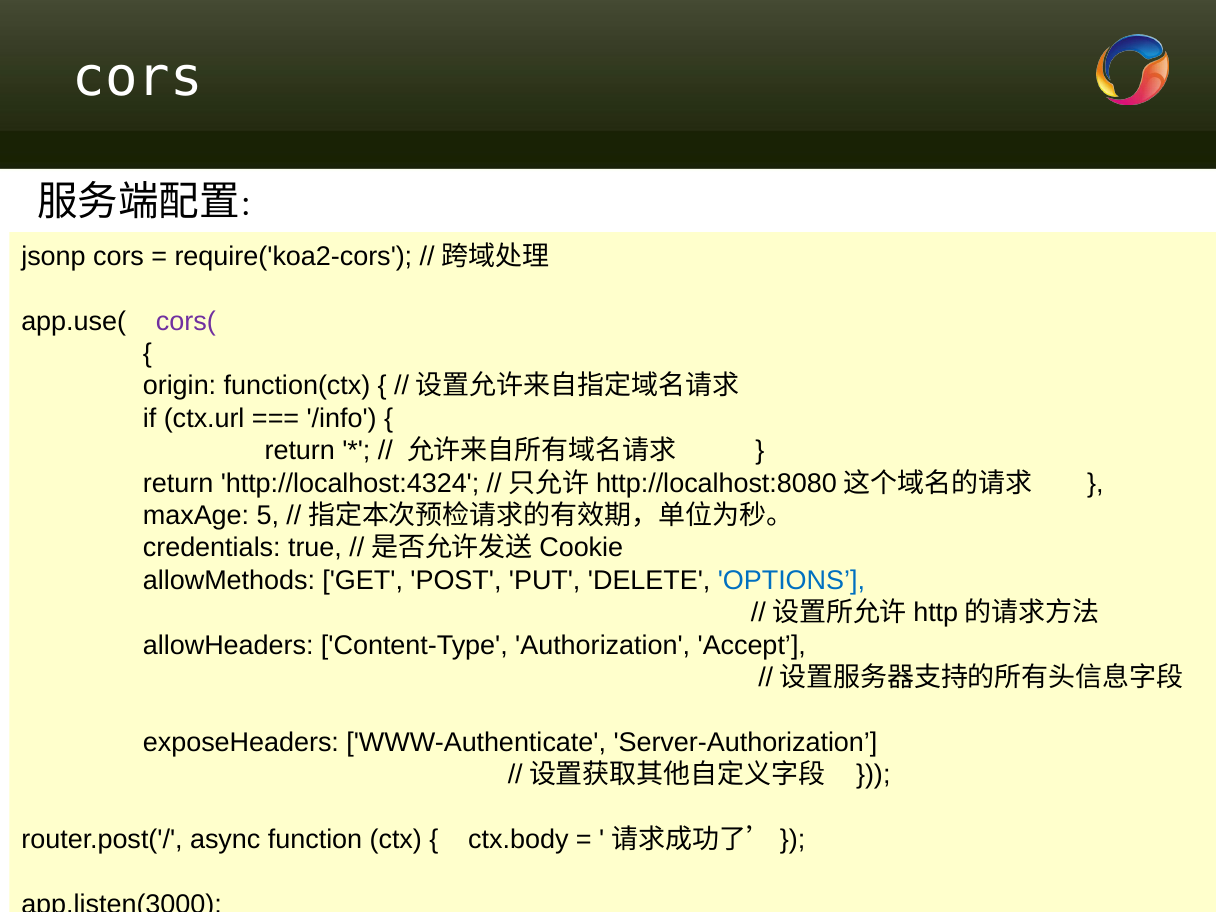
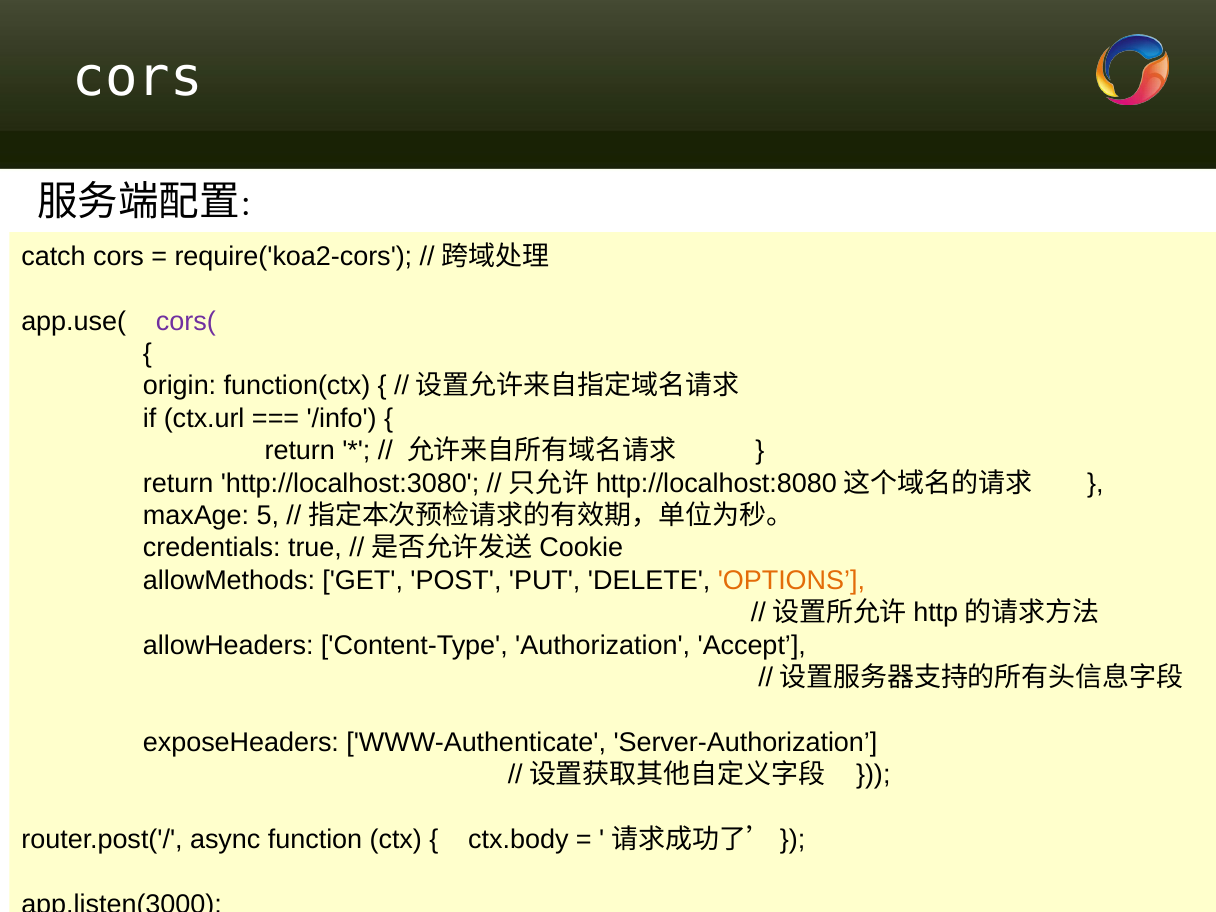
jsonp: jsonp -> catch
http://localhost:4324: http://localhost:4324 -> http://localhost:3080
OPTIONS colour: blue -> orange
